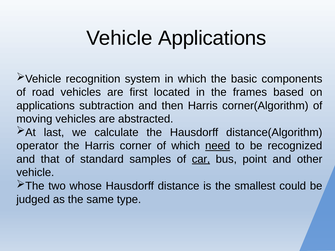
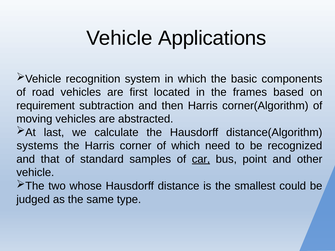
applications at (46, 106): applications -> requirement
operator: operator -> systems
need underline: present -> none
